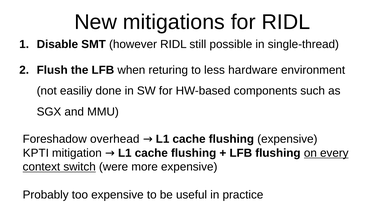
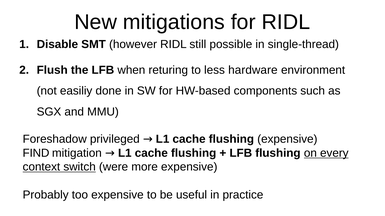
overhead: overhead -> privileged
KPTI: KPTI -> FIND
